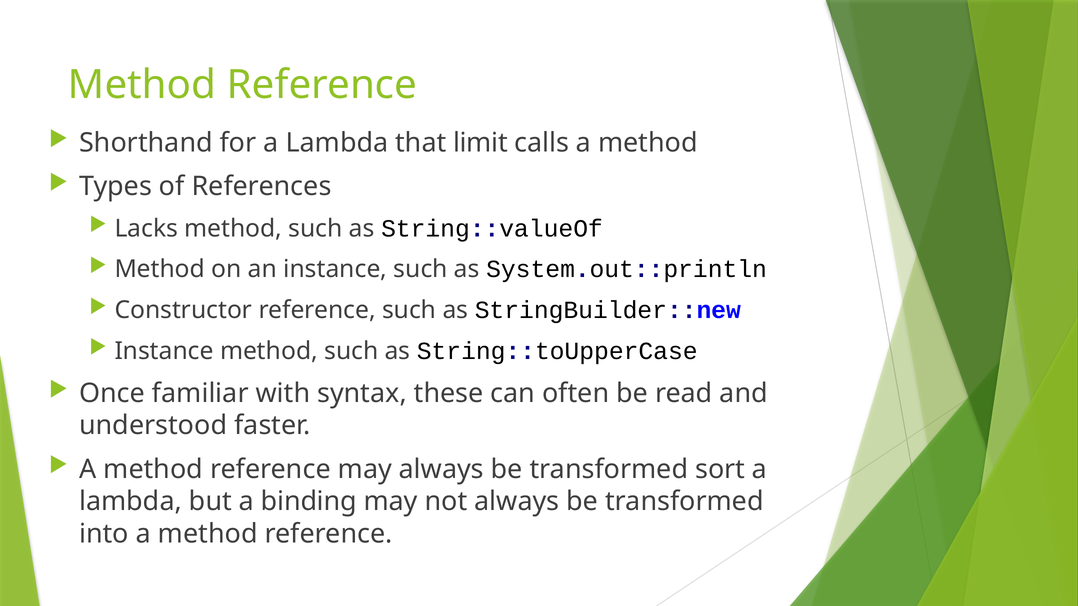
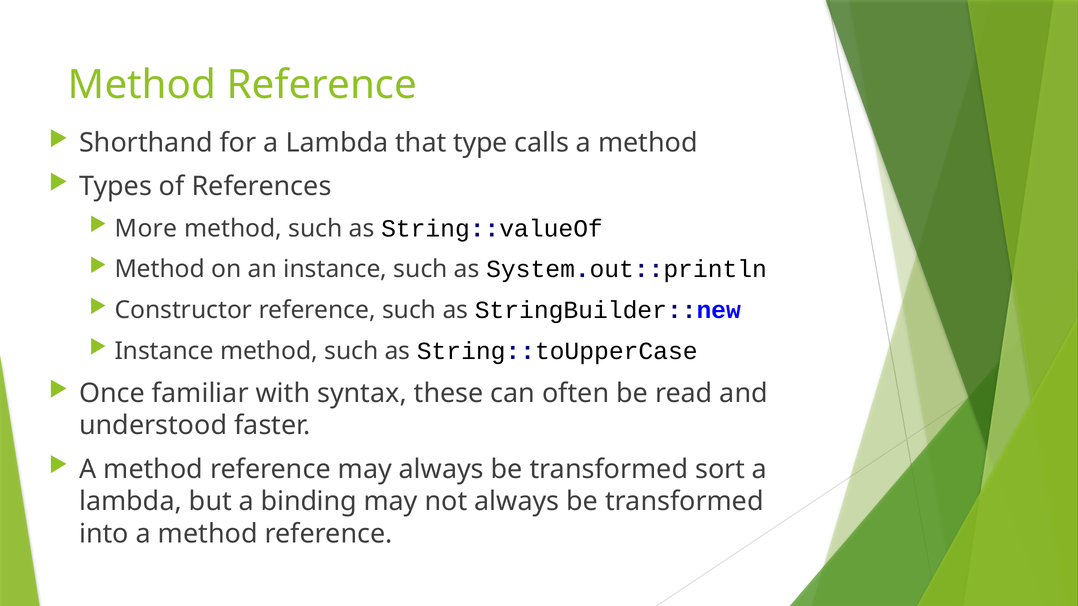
limit: limit -> type
Lacks: Lacks -> More
